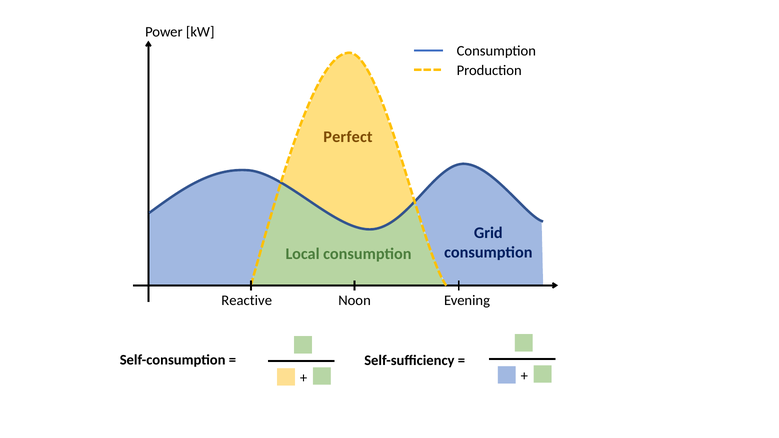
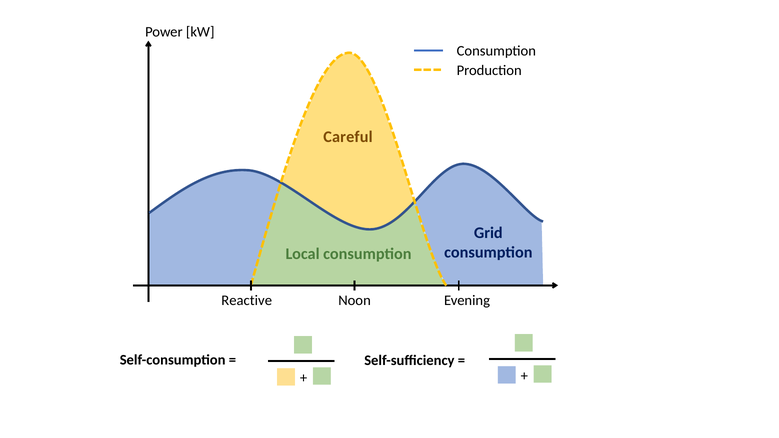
Perfect: Perfect -> Careful
